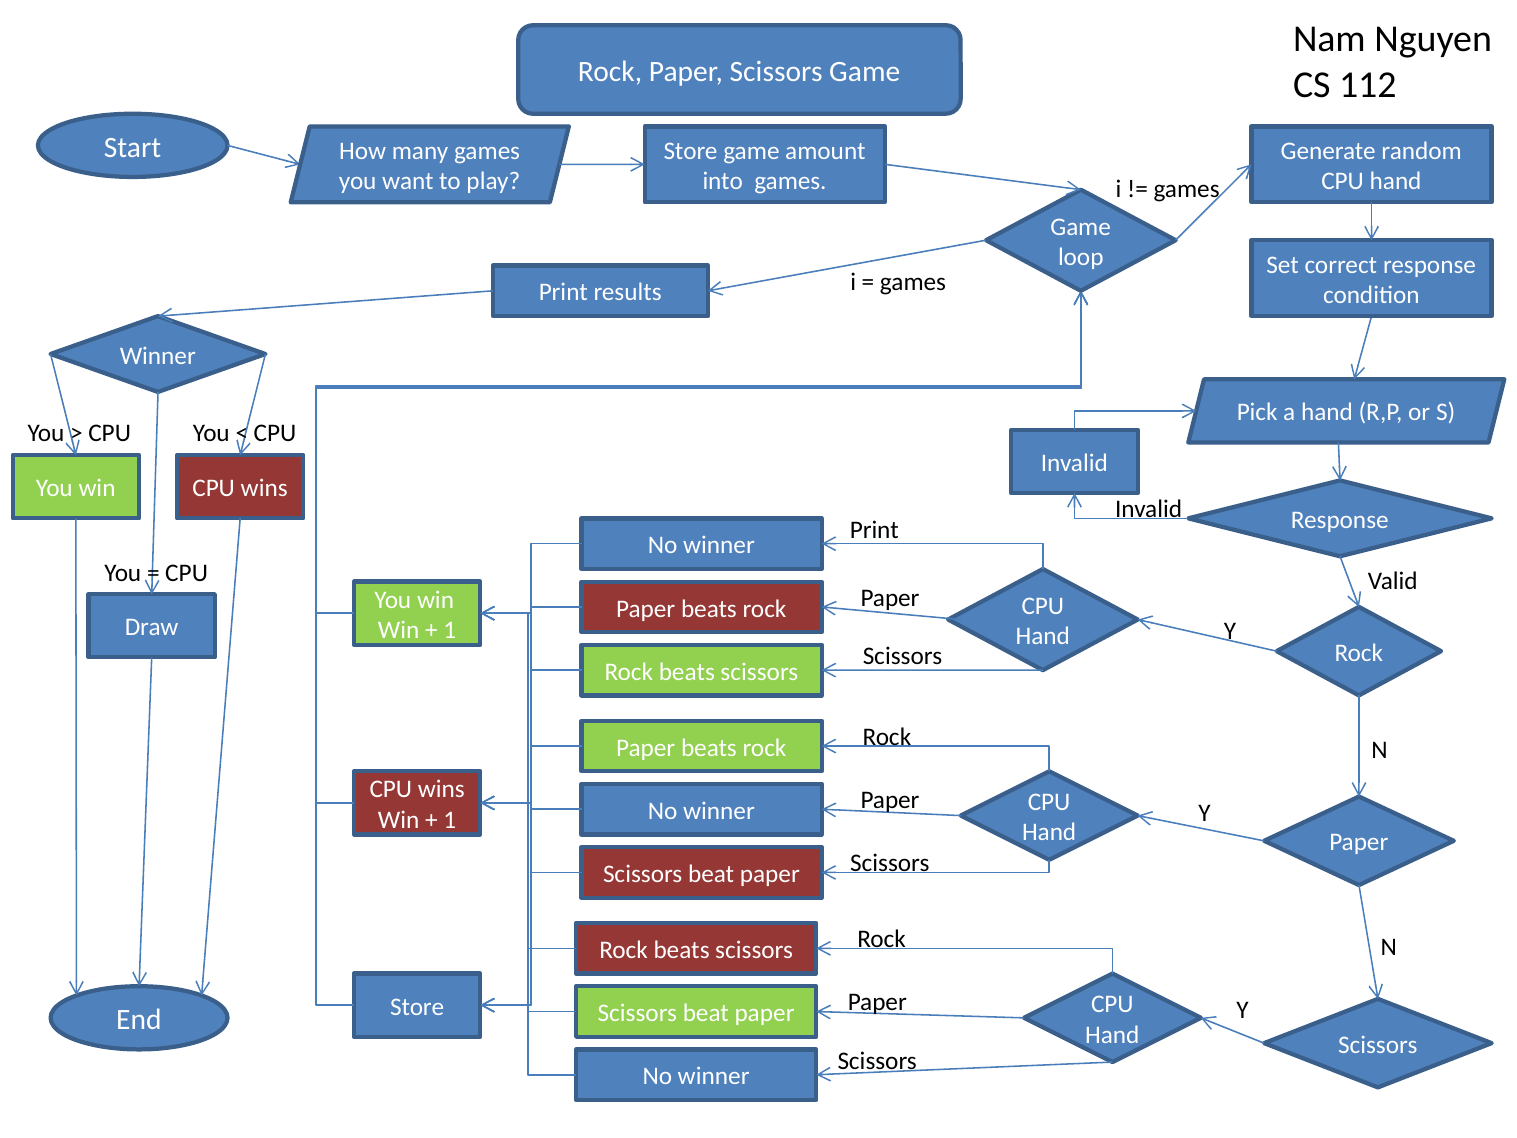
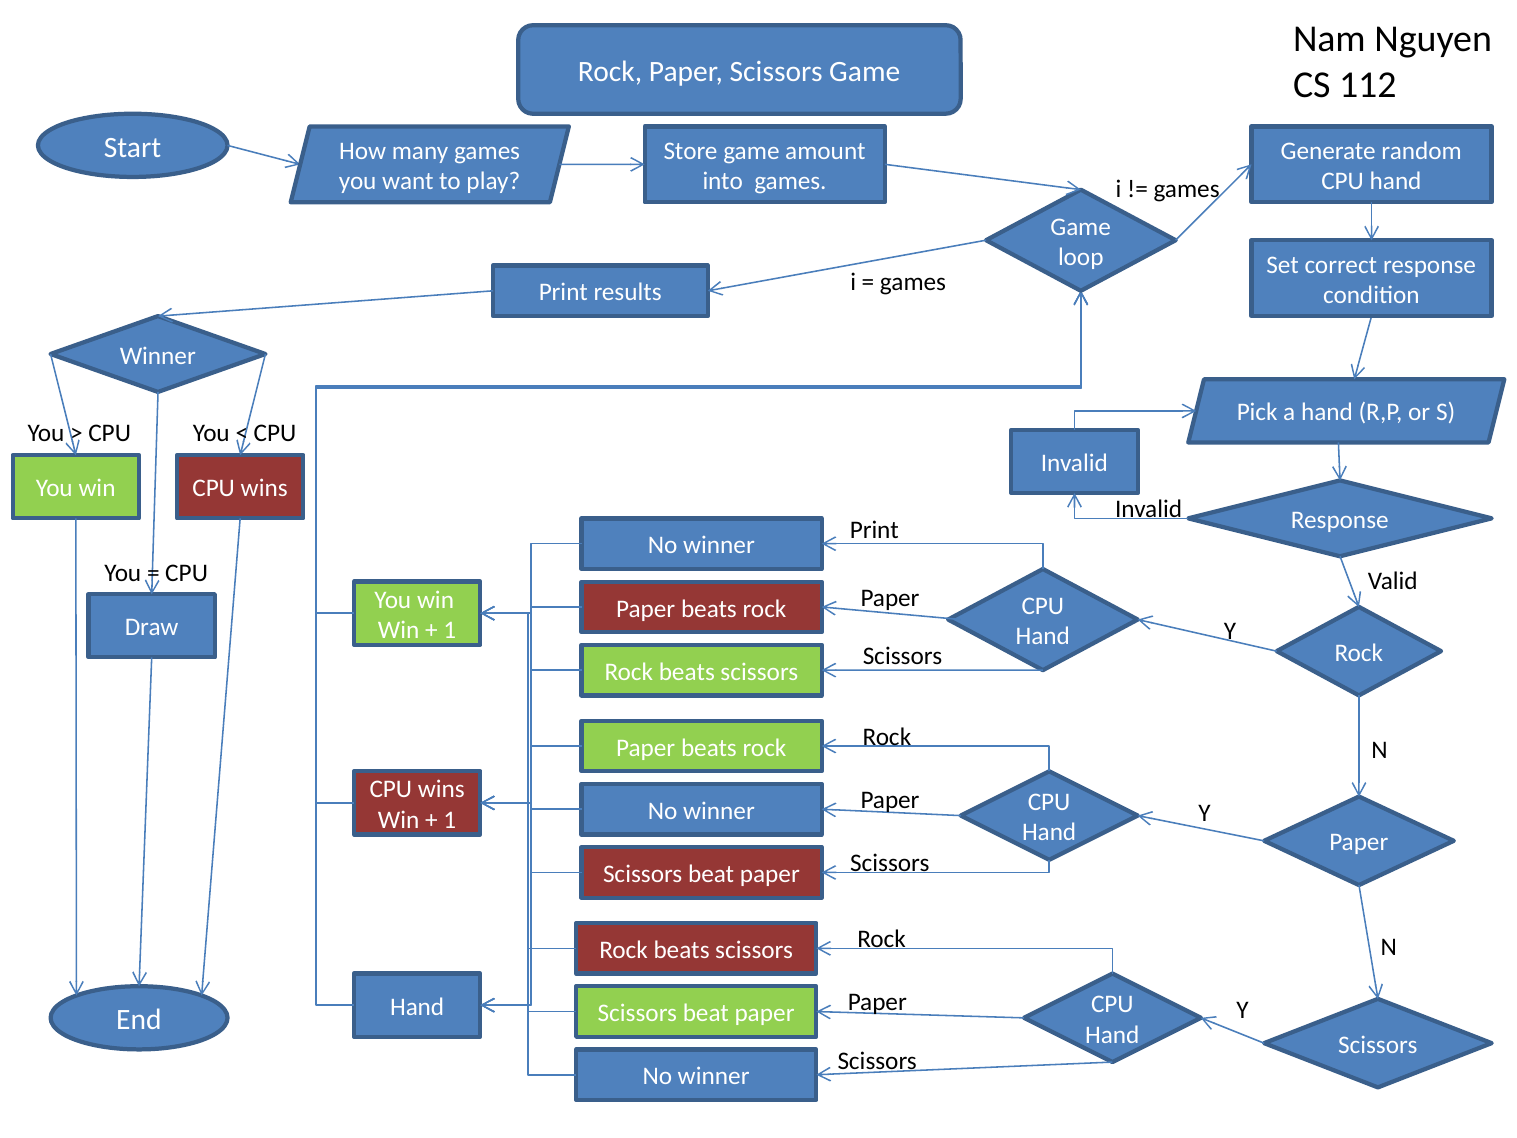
Store at (417, 1007): Store -> Hand
